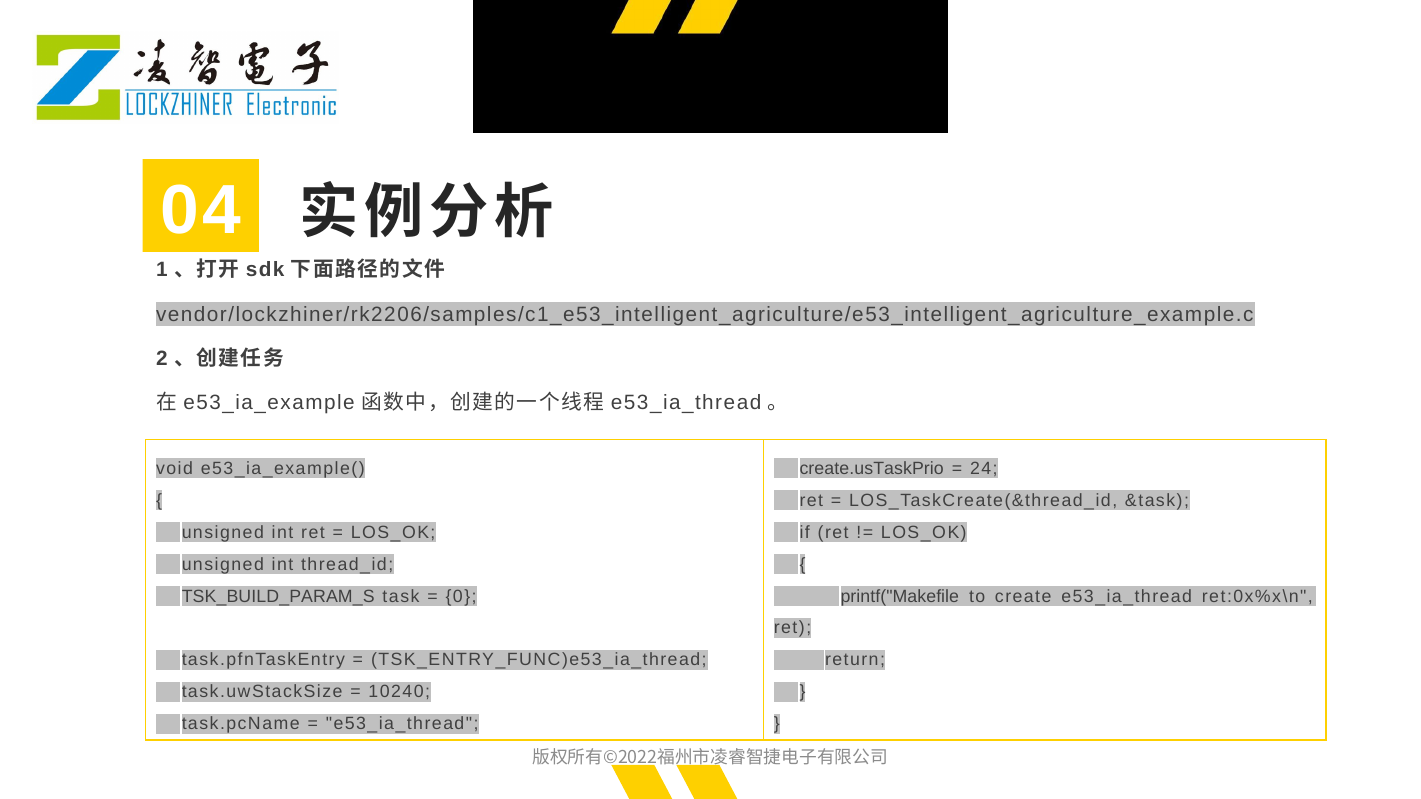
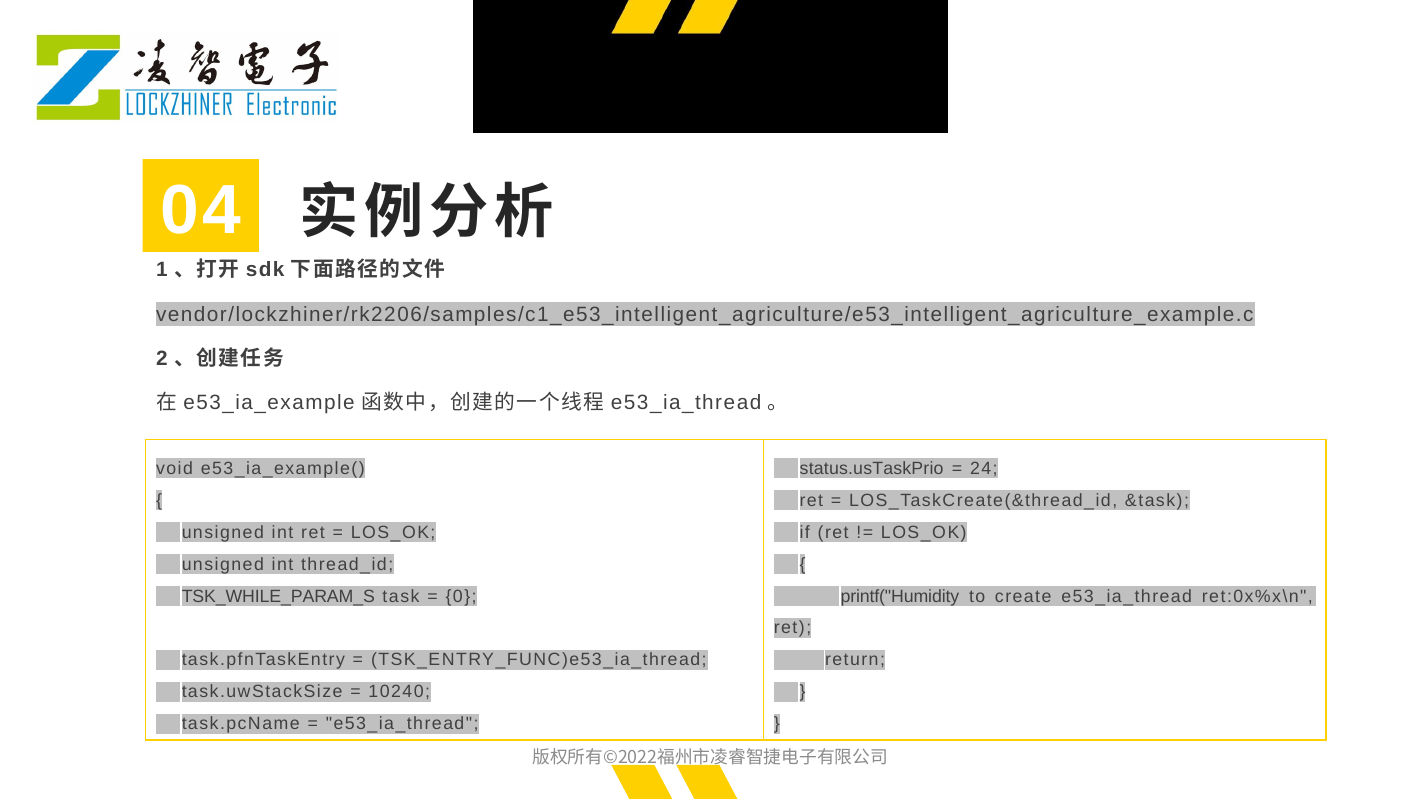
create.usTaskPrio: create.usTaskPrio -> status.usTaskPrio
TSK_BUILD_PARAM_S: TSK_BUILD_PARAM_S -> TSK_WHILE_PARAM_S
printf("Makefile: printf("Makefile -> printf("Humidity
